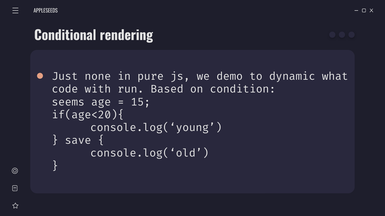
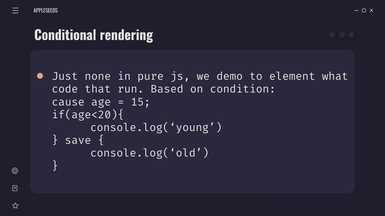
dynamic: dynamic -> element
with: with -> that
seems: seems -> cause
